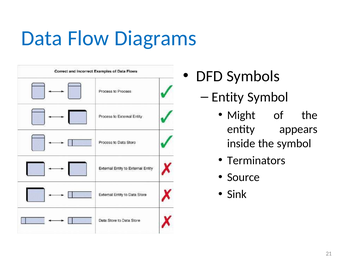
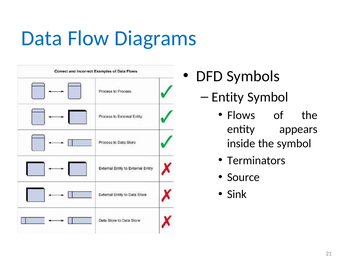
Might: Might -> Flows
